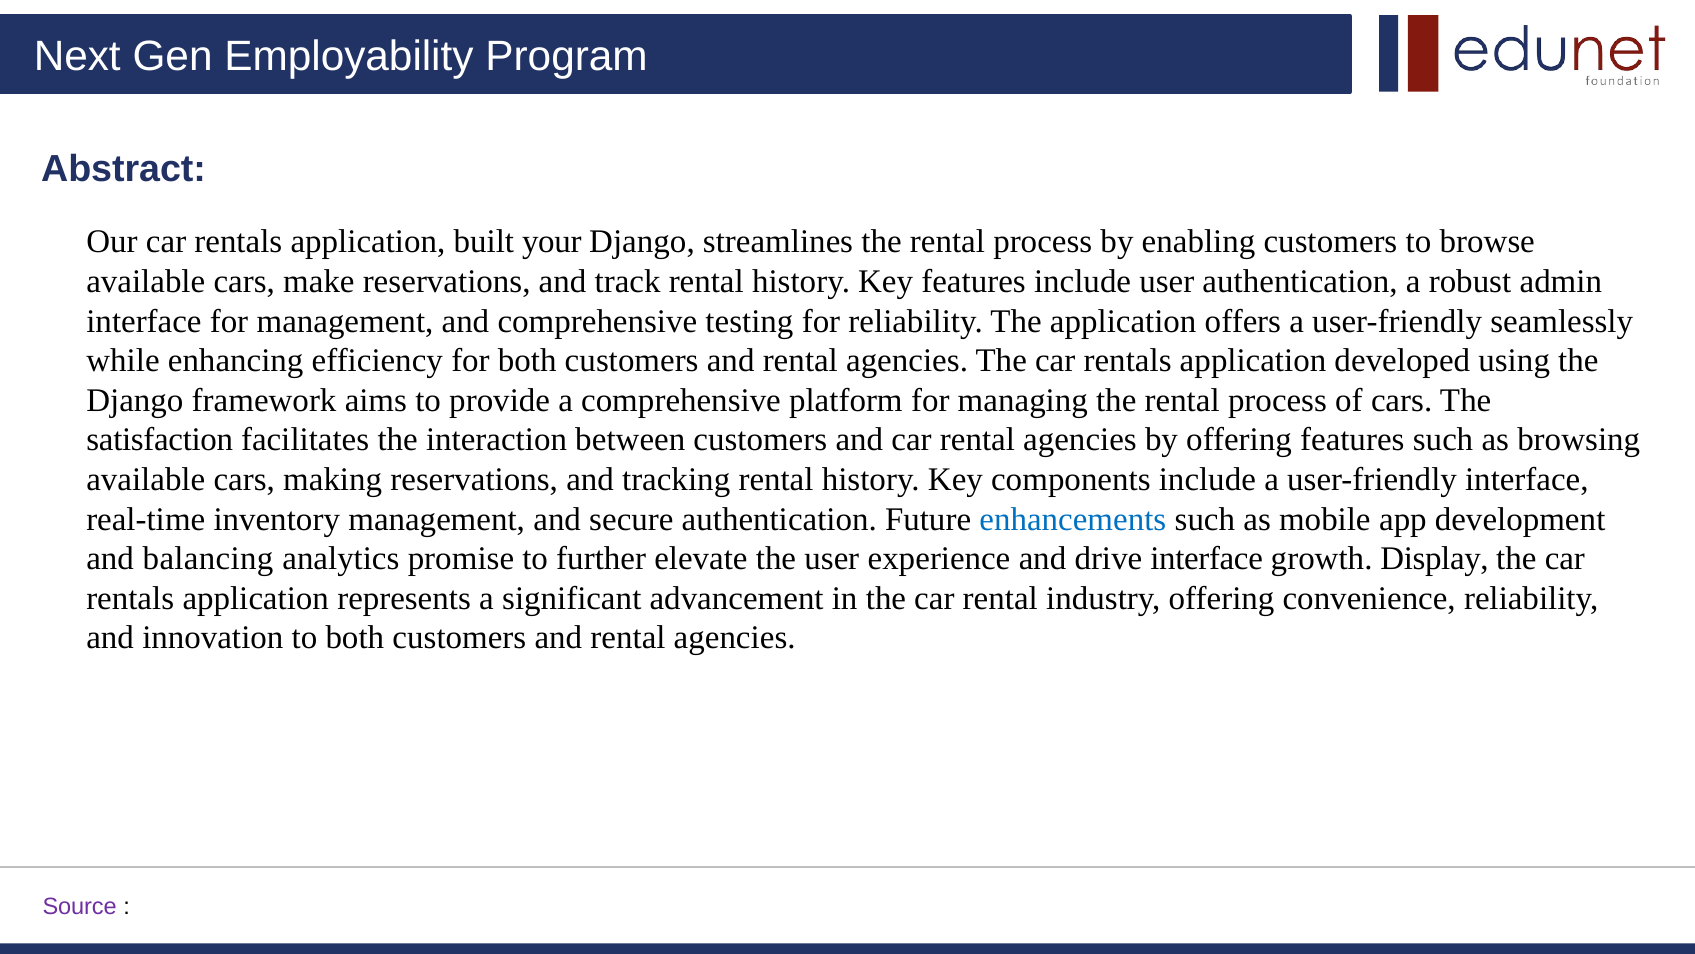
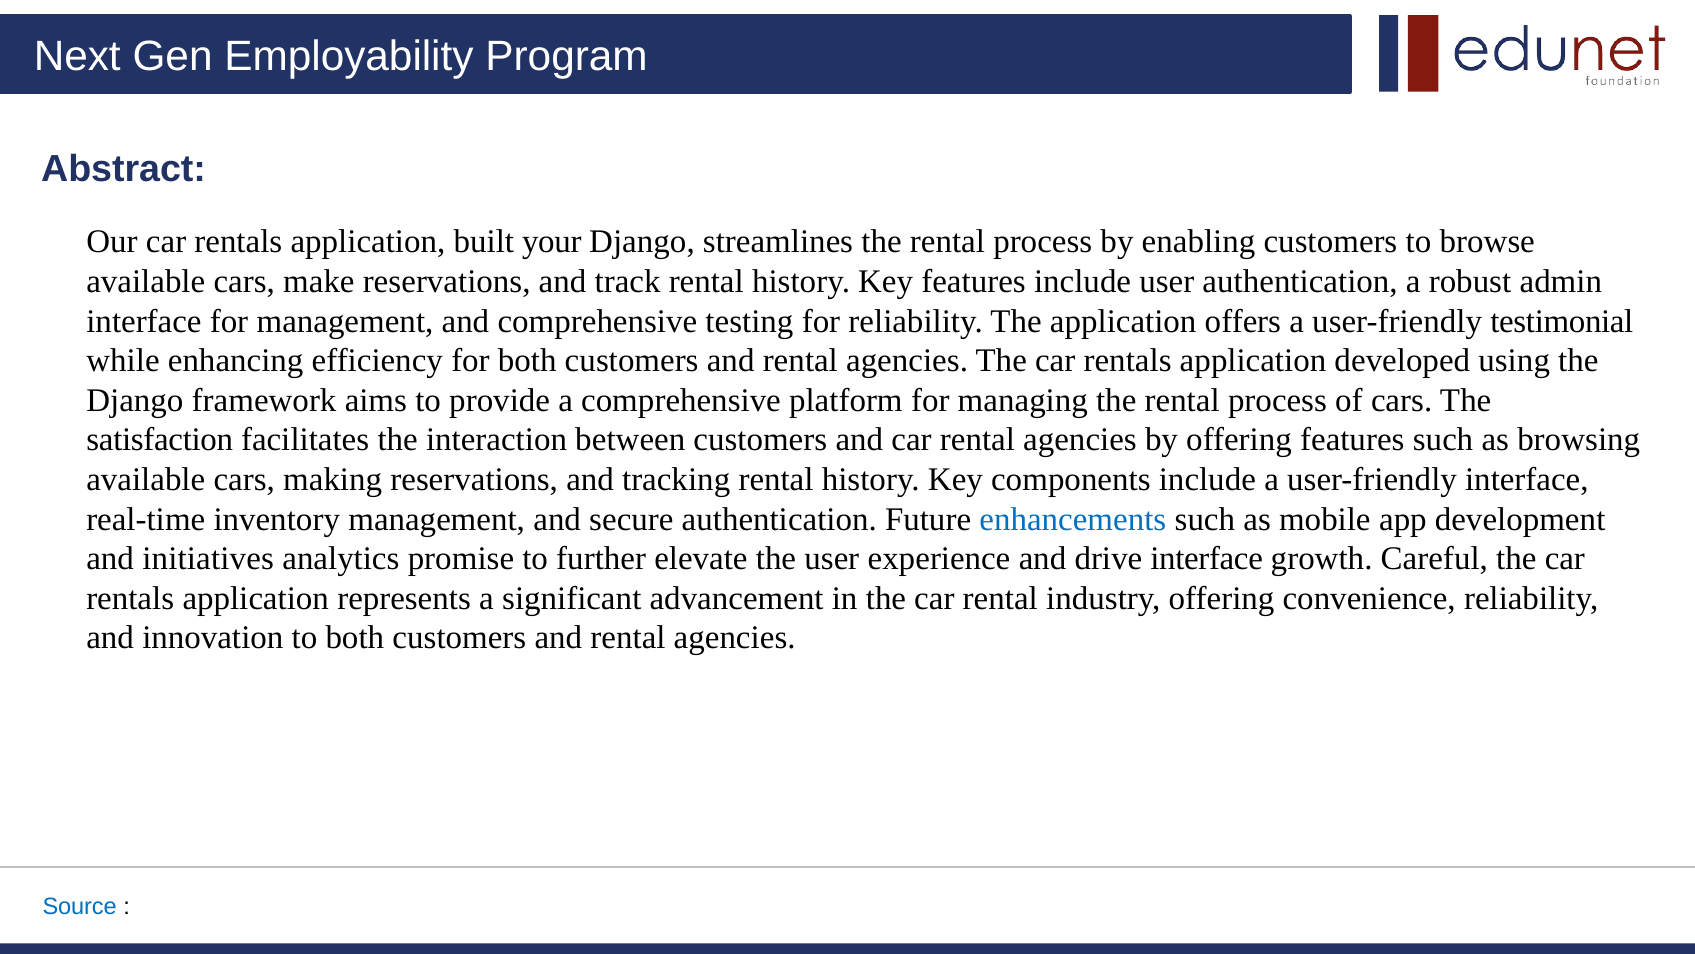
seamlessly: seamlessly -> testimonial
balancing: balancing -> initiatives
Display: Display -> Careful
Source colour: purple -> blue
